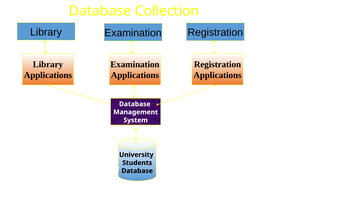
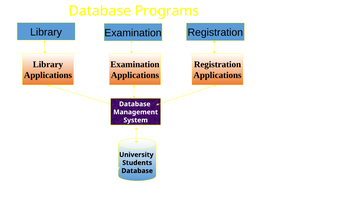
Collection: Collection -> Programs
